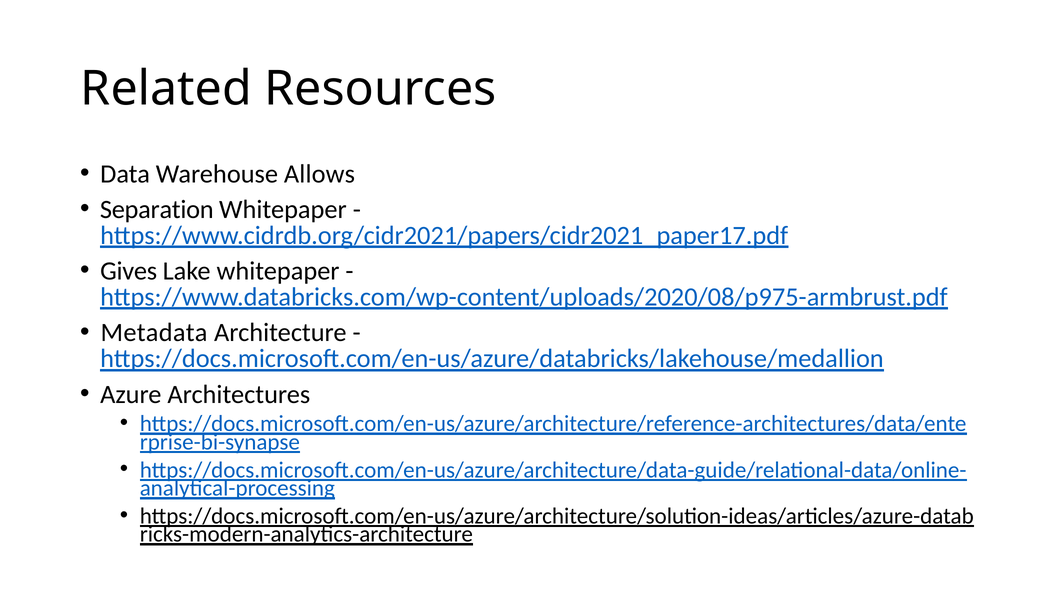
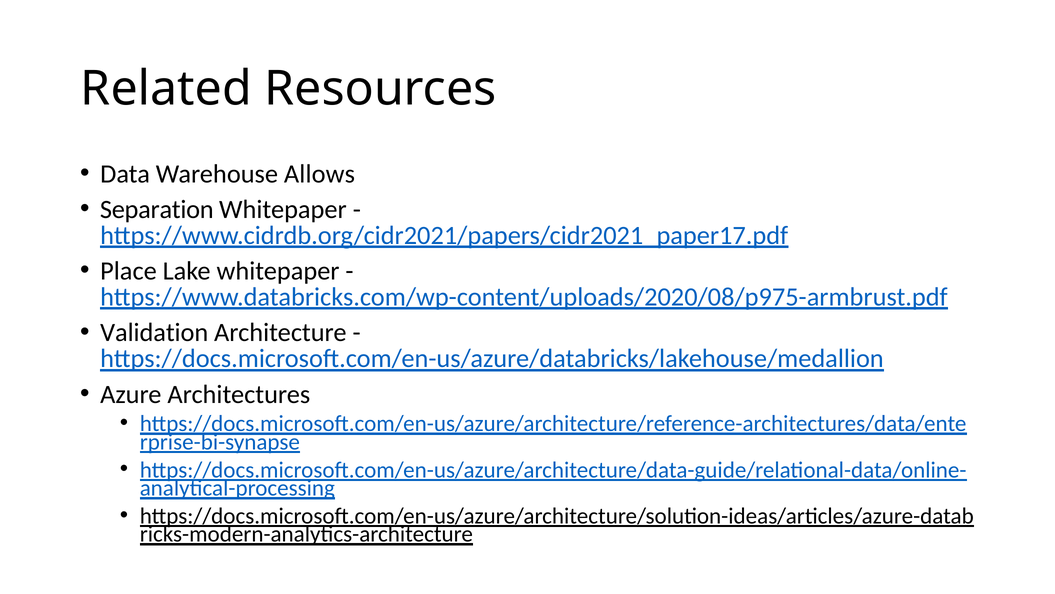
Gives: Gives -> Place
Metadata: Metadata -> Validation
